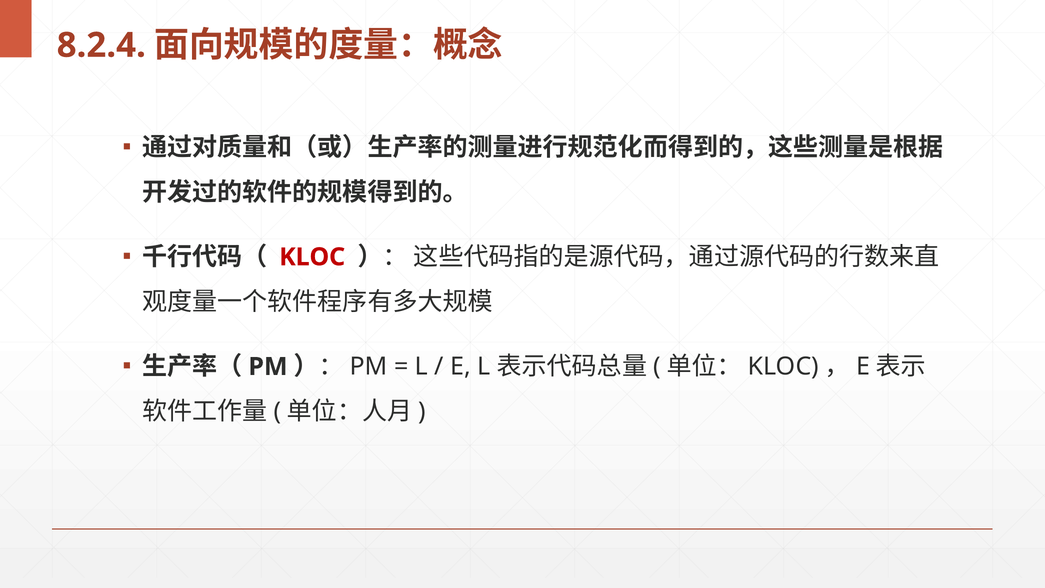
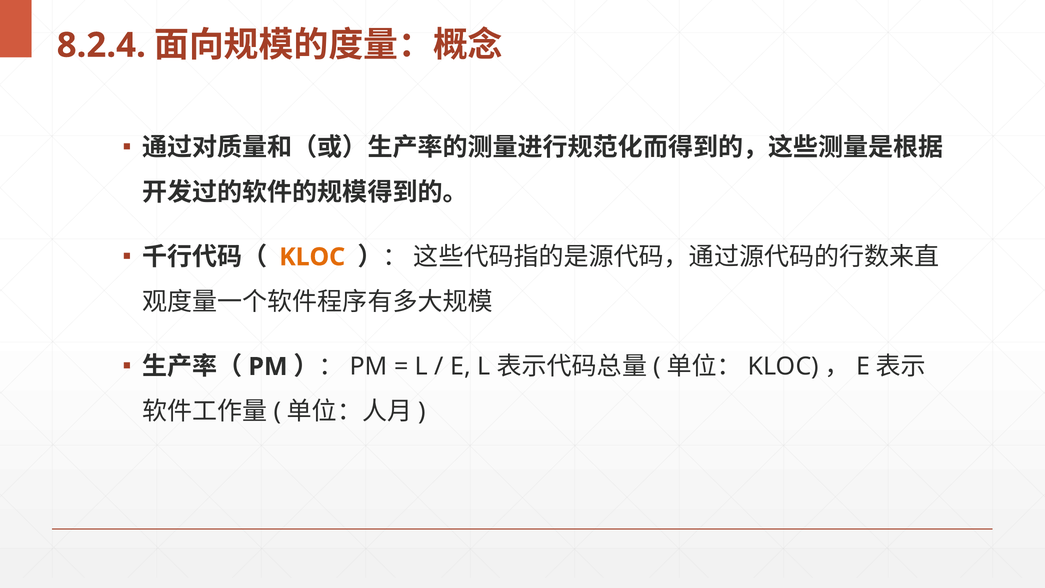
KLOC at (312, 257) colour: red -> orange
